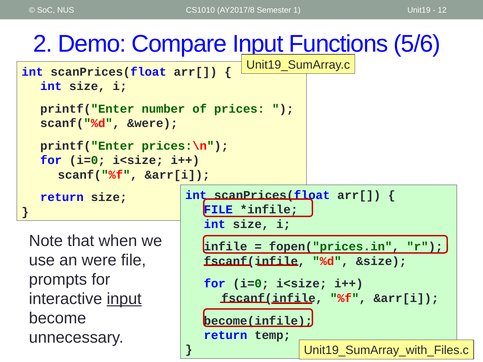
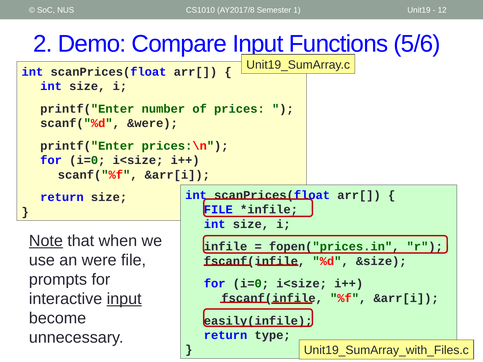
Note underline: none -> present
become(infile: become(infile -> easily(infile
temp: temp -> type
